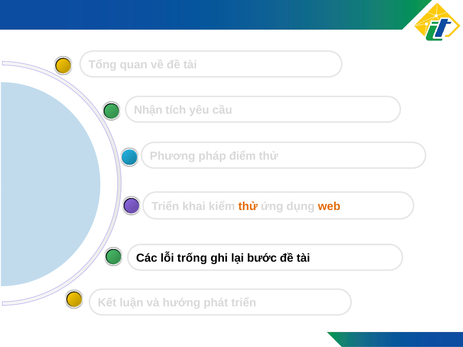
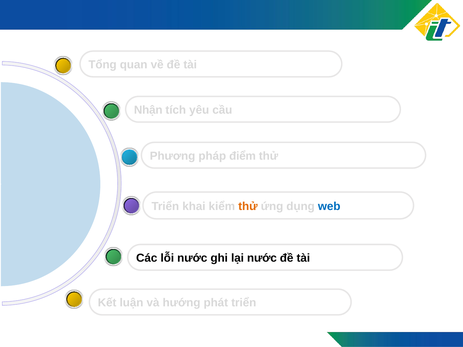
web colour: orange -> blue
lỗi trống: trống -> nước
lại bước: bước -> nước
